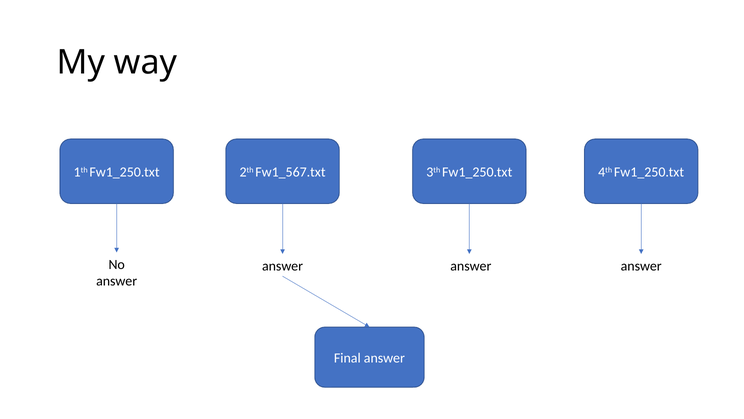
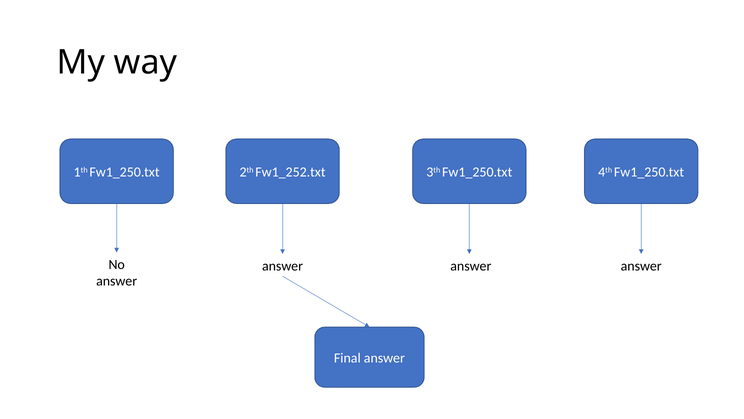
Fw1_567.txt: Fw1_567.txt -> Fw1_252.txt
